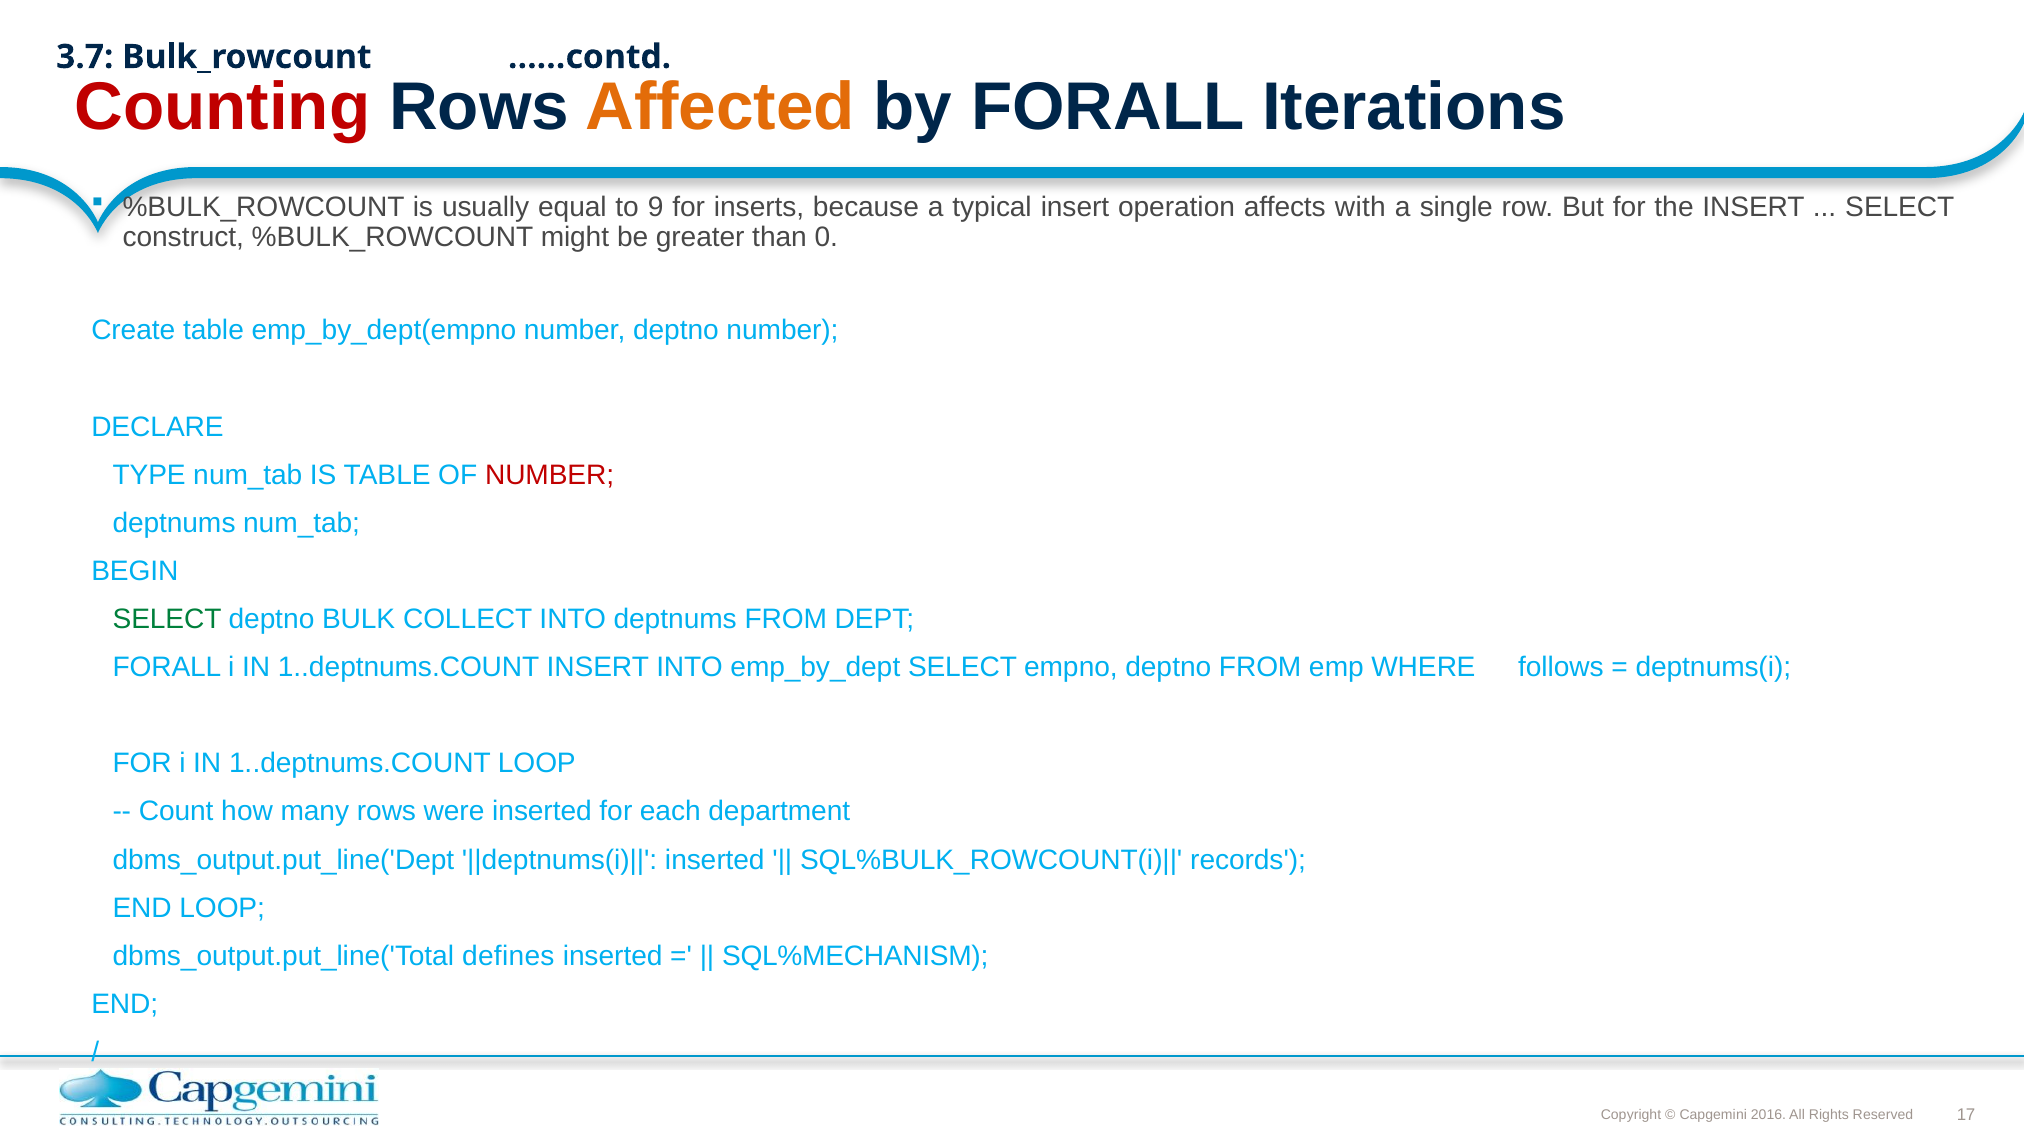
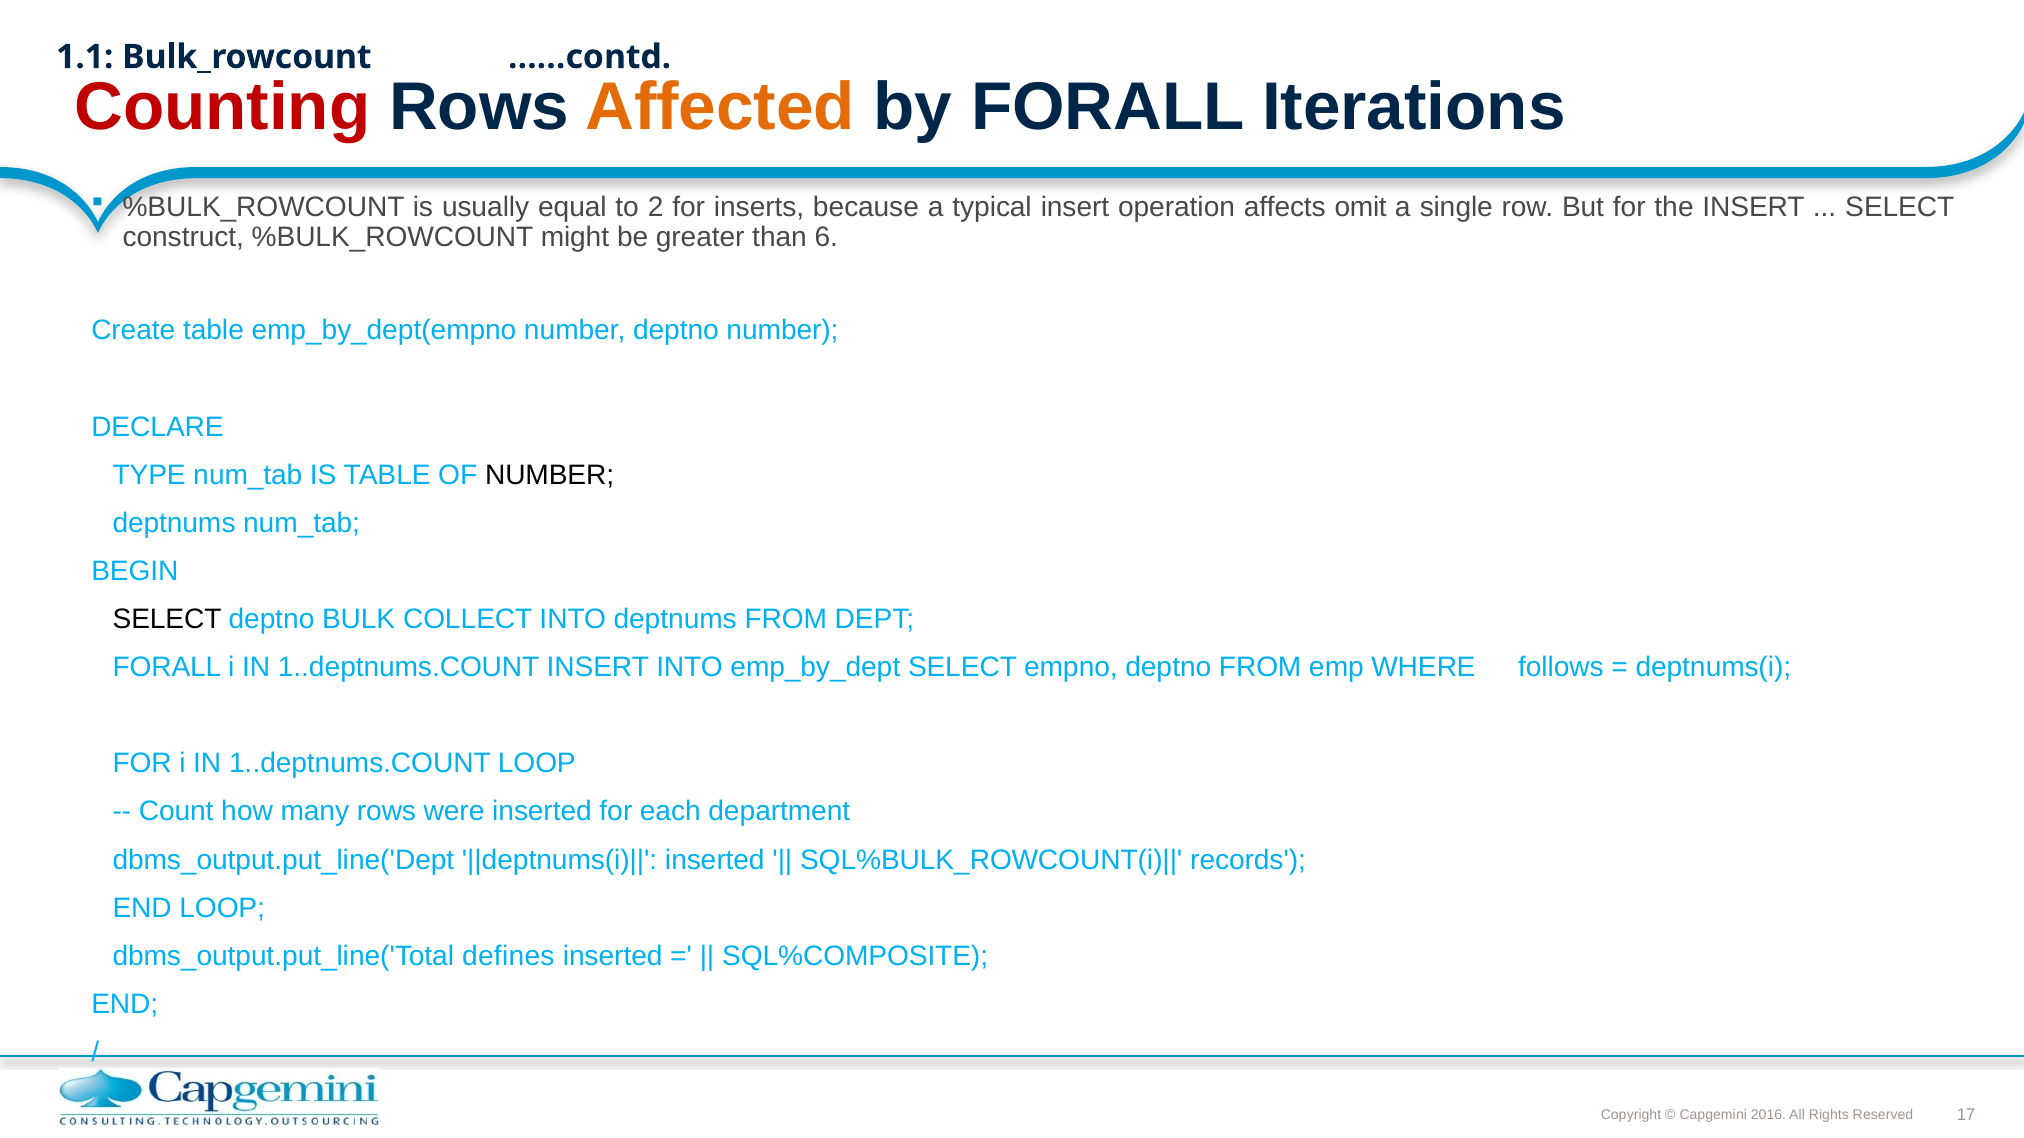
3.7: 3.7 -> 1.1
9: 9 -> 2
with: with -> omit
0: 0 -> 6
NUMBER at (550, 475) colour: red -> black
SELECT at (167, 620) colour: green -> black
SQL%MECHANISM: SQL%MECHANISM -> SQL%COMPOSITE
